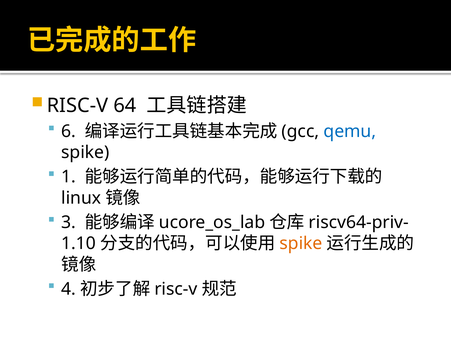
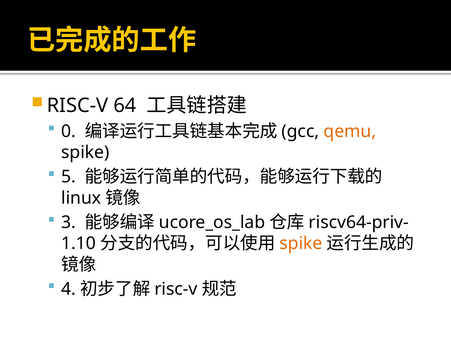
6: 6 -> 0
qemu colour: blue -> orange
1: 1 -> 5
